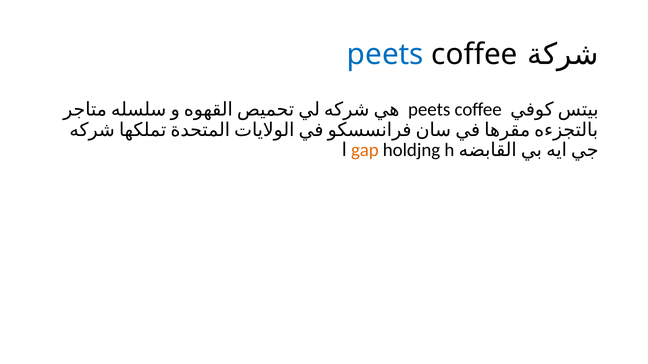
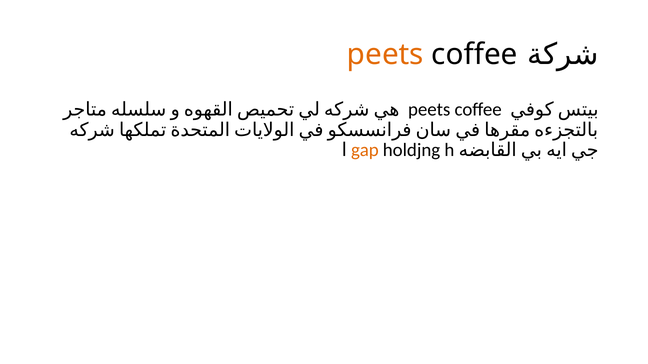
peets at (385, 54) colour: blue -> orange
